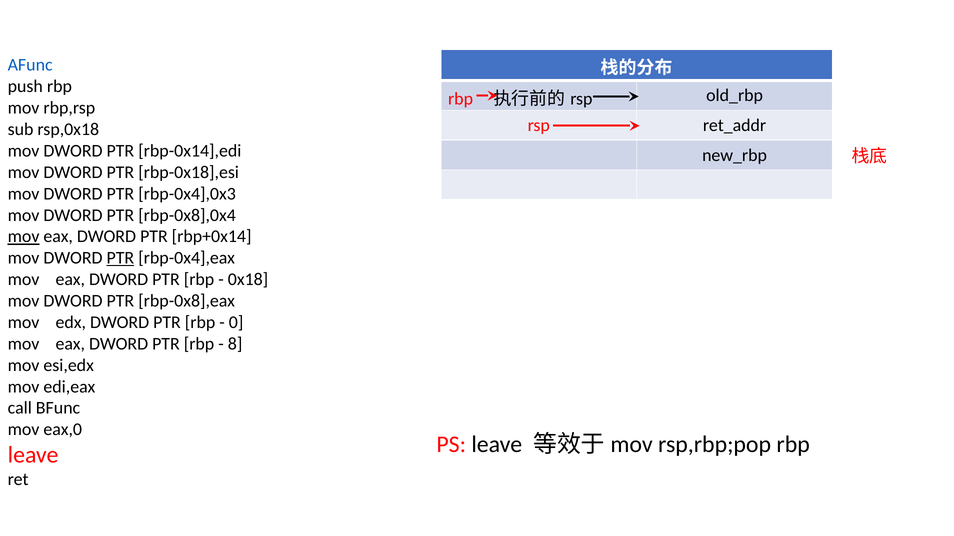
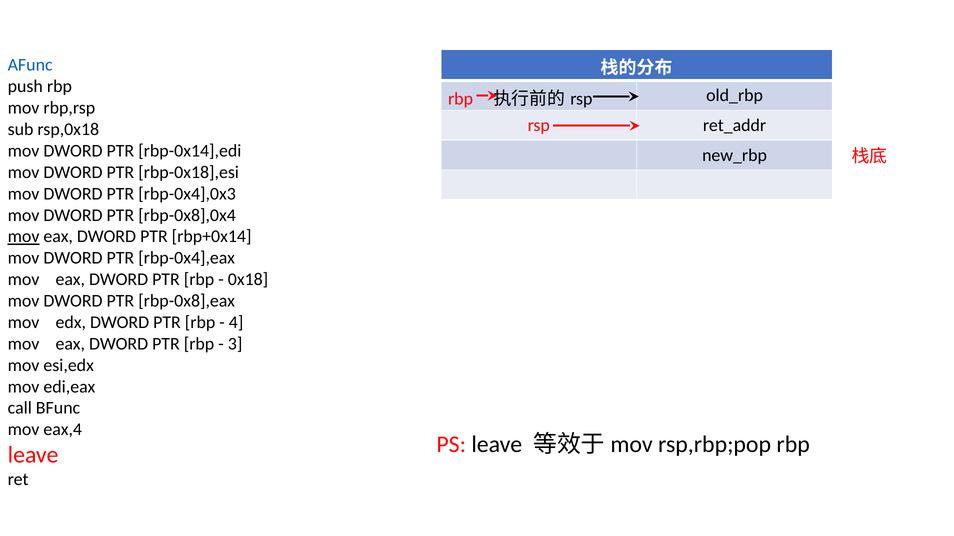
PTR at (120, 258) underline: present -> none
0: 0 -> 4
8: 8 -> 3
eax,0: eax,0 -> eax,4
